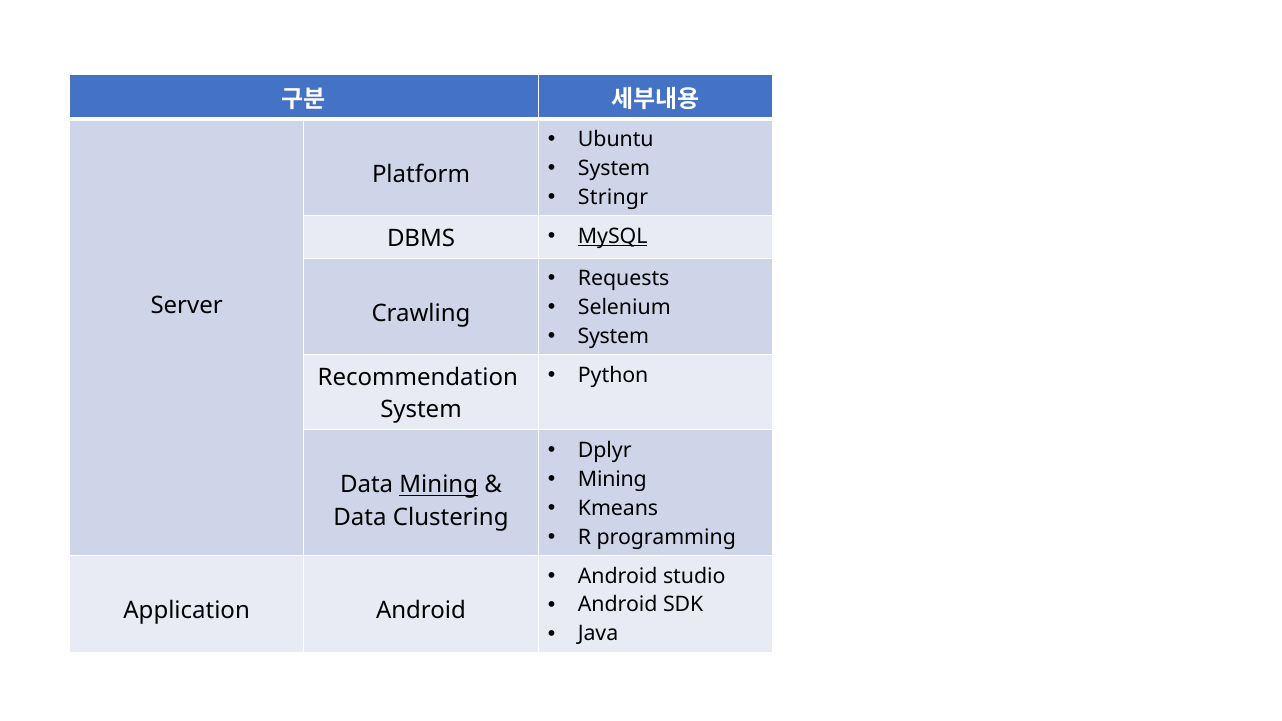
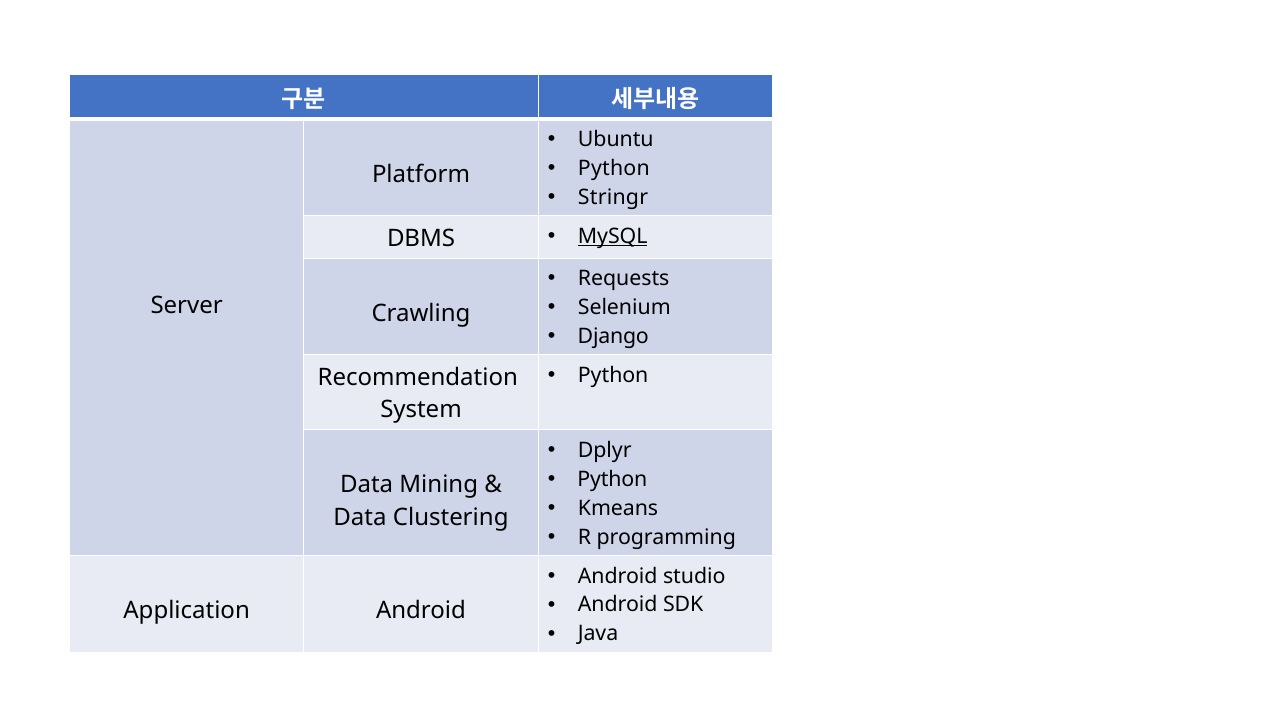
System at (614, 169): System -> Python
System at (613, 337): System -> Django
Mining at (612, 479): Mining -> Python
Mining at (439, 485) underline: present -> none
